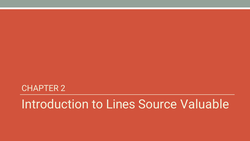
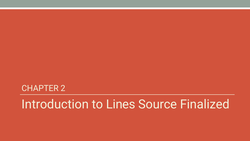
Valuable: Valuable -> Finalized
